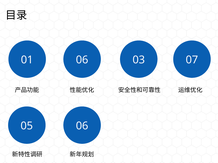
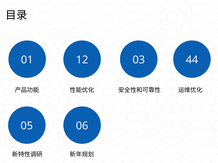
01 06: 06 -> 12
07: 07 -> 44
